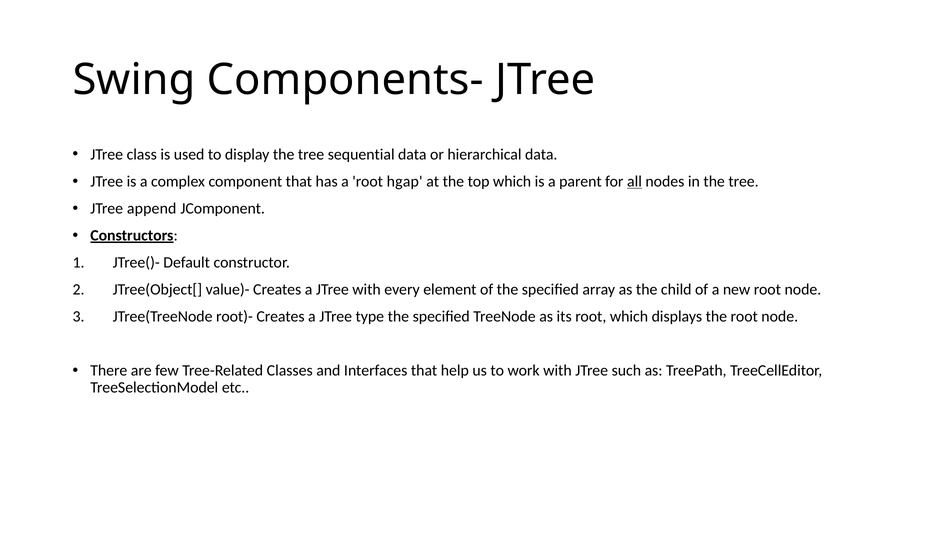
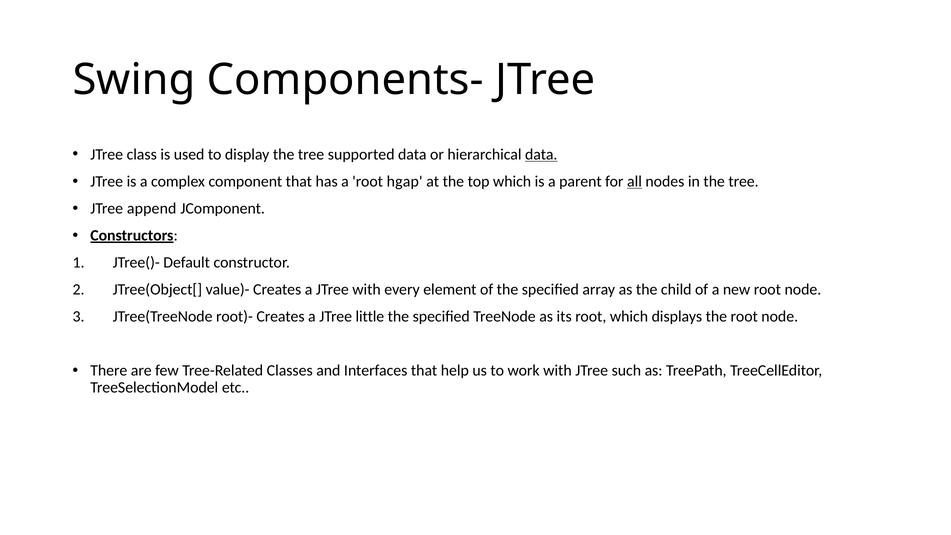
sequential: sequential -> supported
data at (541, 154) underline: none -> present
type: type -> little
